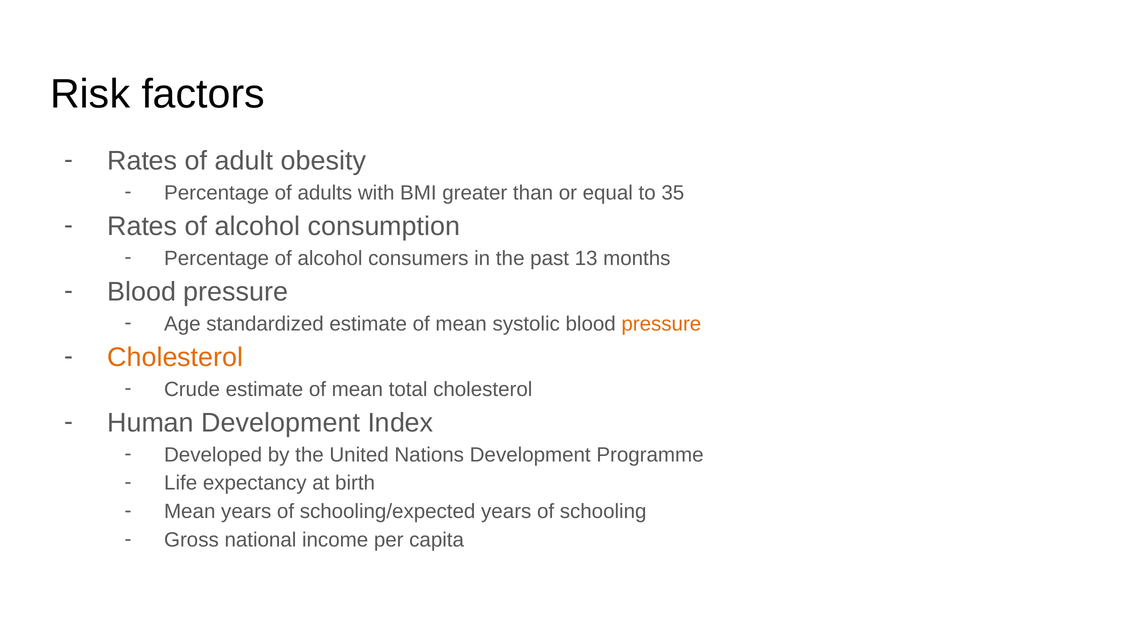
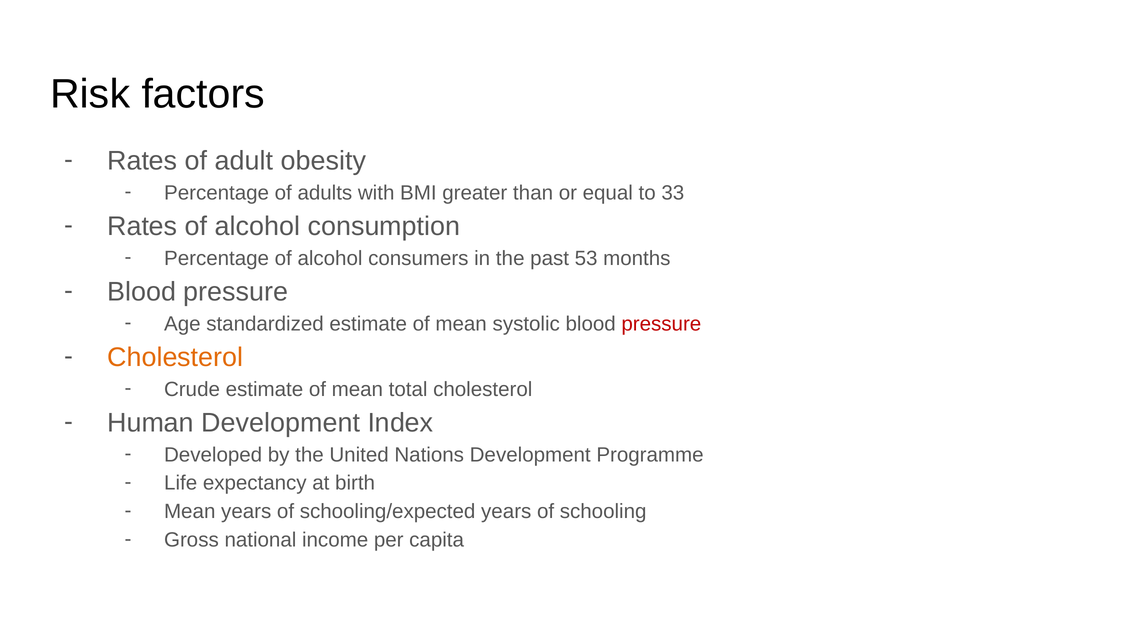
35: 35 -> 33
13: 13 -> 53
pressure at (661, 324) colour: orange -> red
